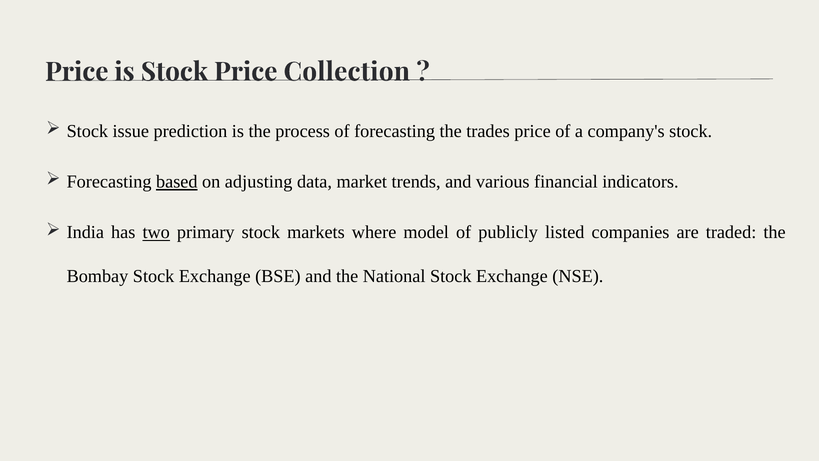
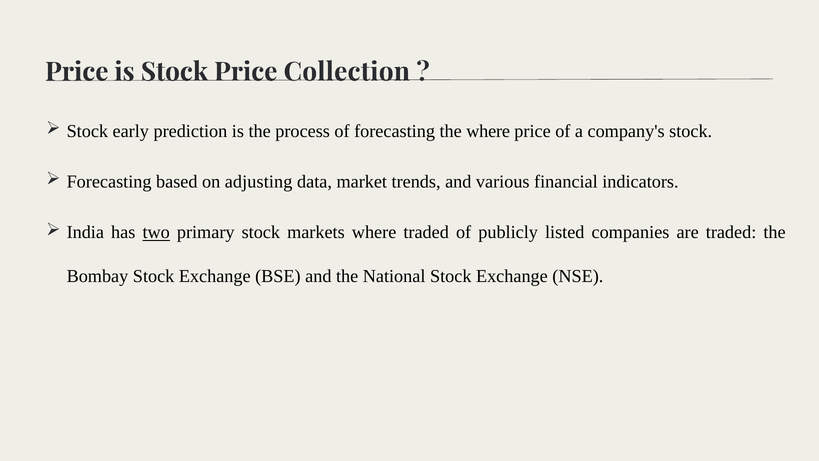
issue: issue -> early
the trades: trades -> where
based underline: present -> none
where model: model -> traded
